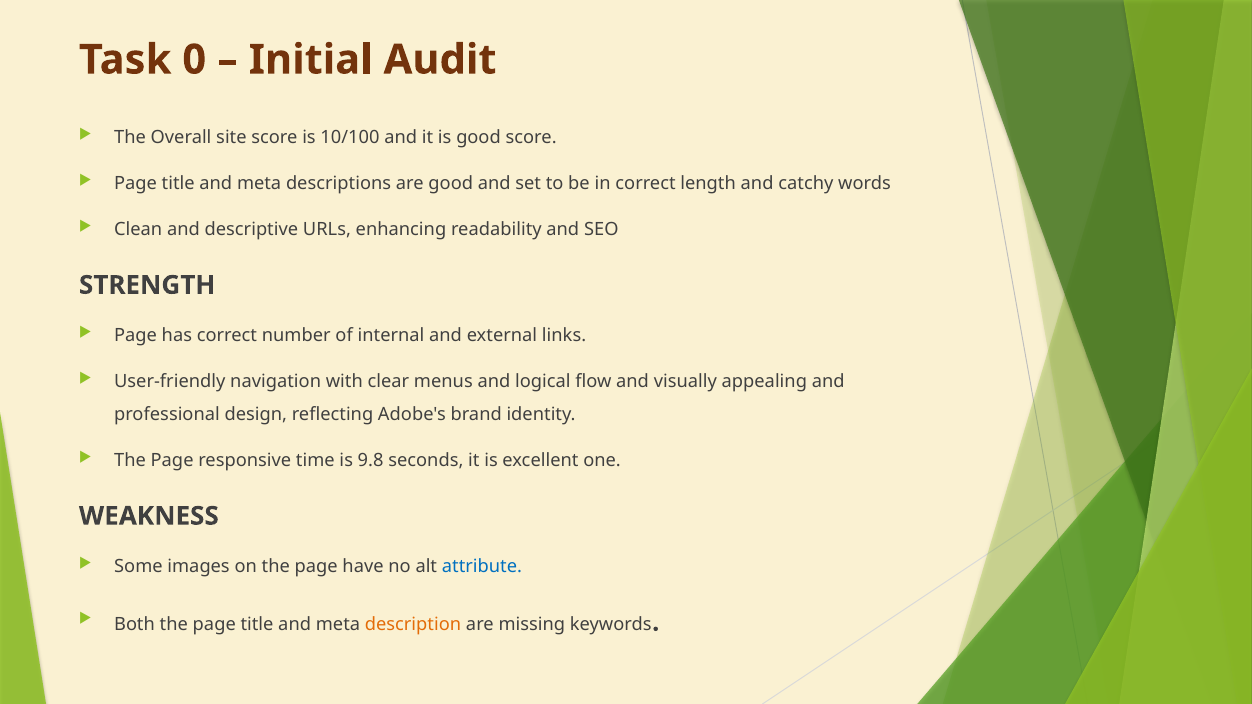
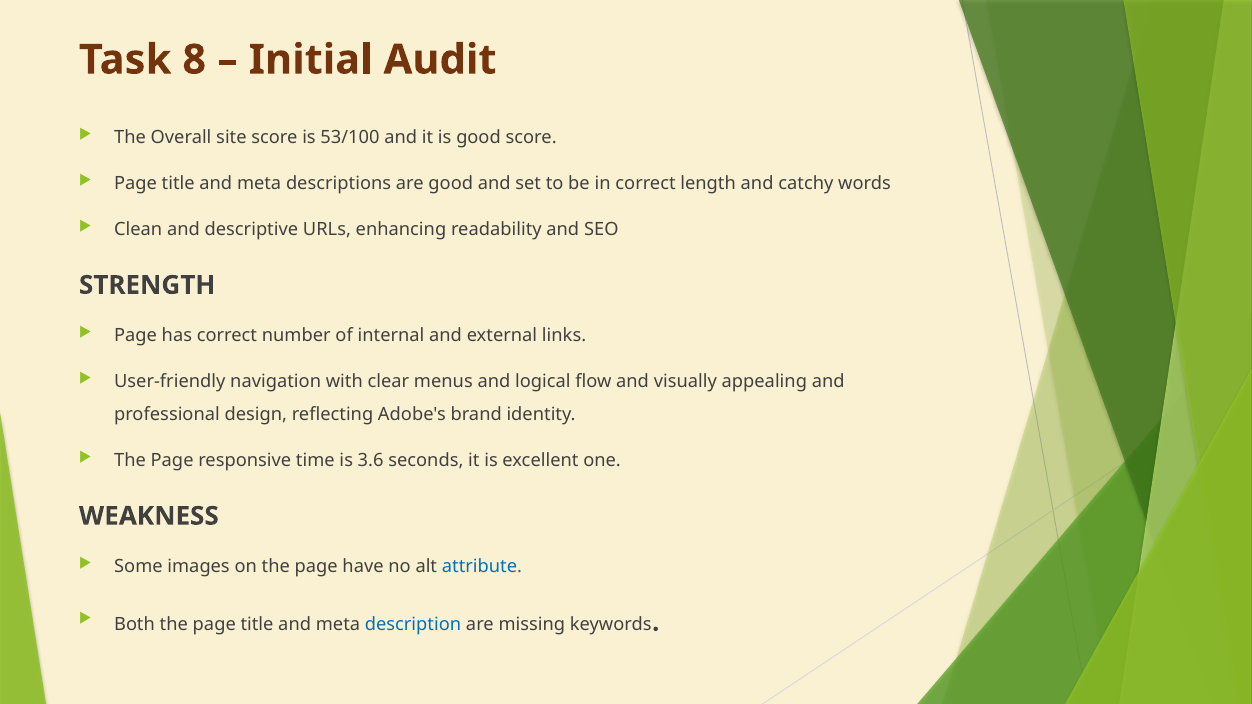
0: 0 -> 8
10/100: 10/100 -> 53/100
9.8: 9.8 -> 3.6
description colour: orange -> blue
